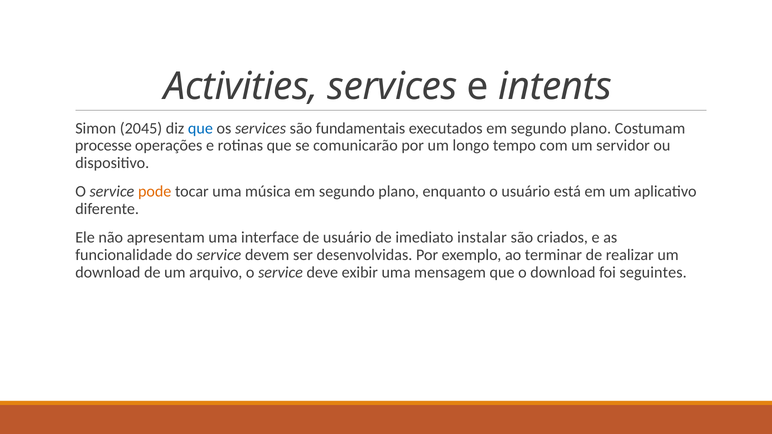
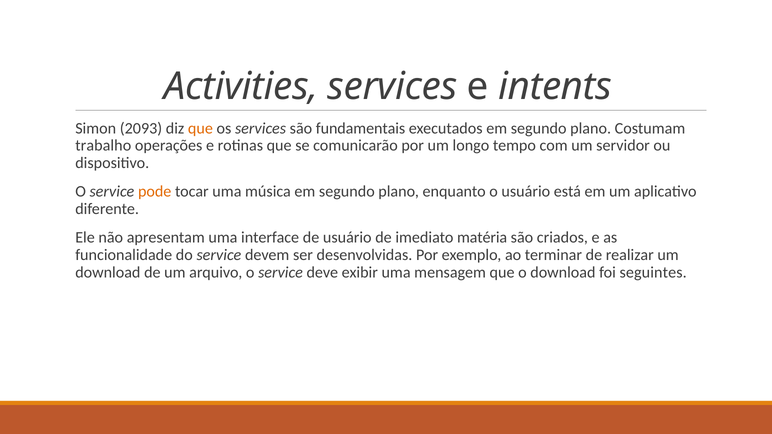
2045: 2045 -> 2093
que at (200, 128) colour: blue -> orange
processe: processe -> trabalho
instalar: instalar -> matéria
